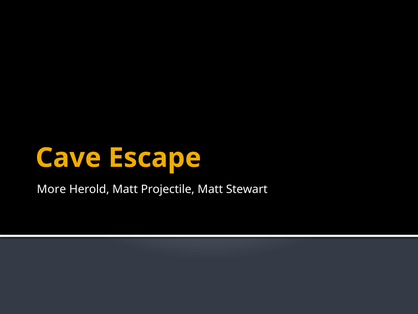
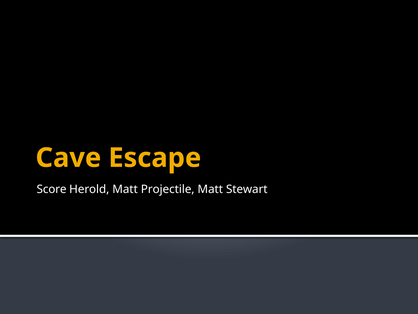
More: More -> Score
